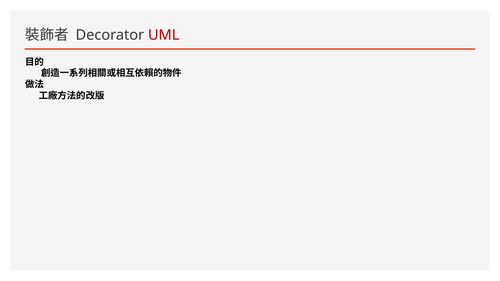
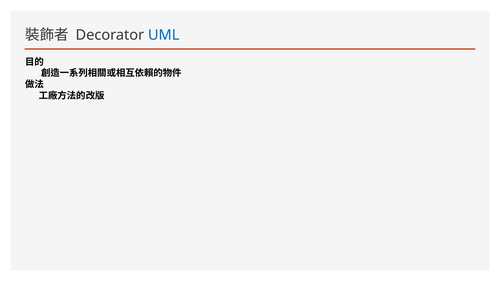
UML colour: red -> blue
